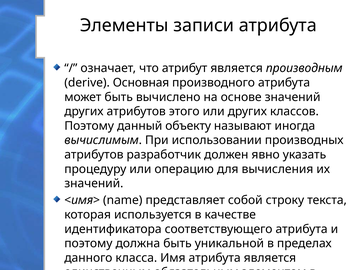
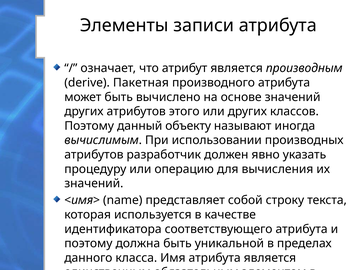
Основная: Основная -> Пакетная
